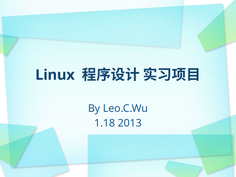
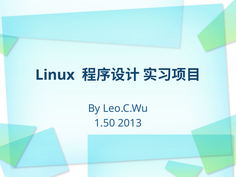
1.18: 1.18 -> 1.50
